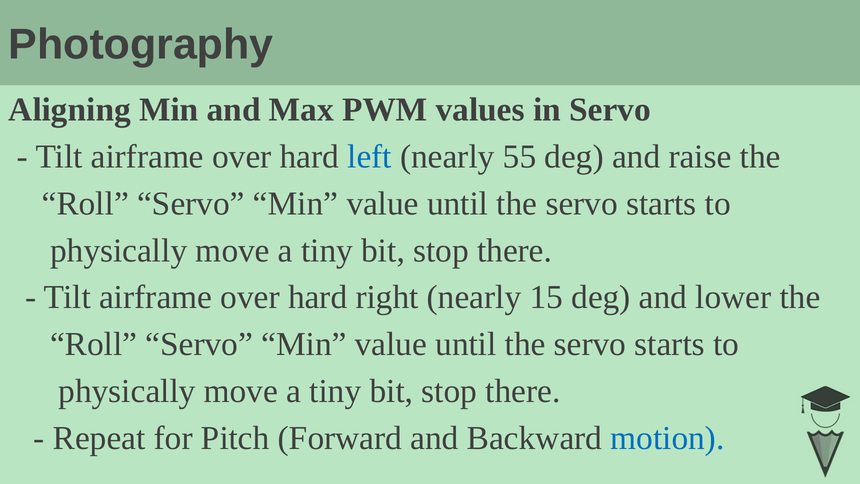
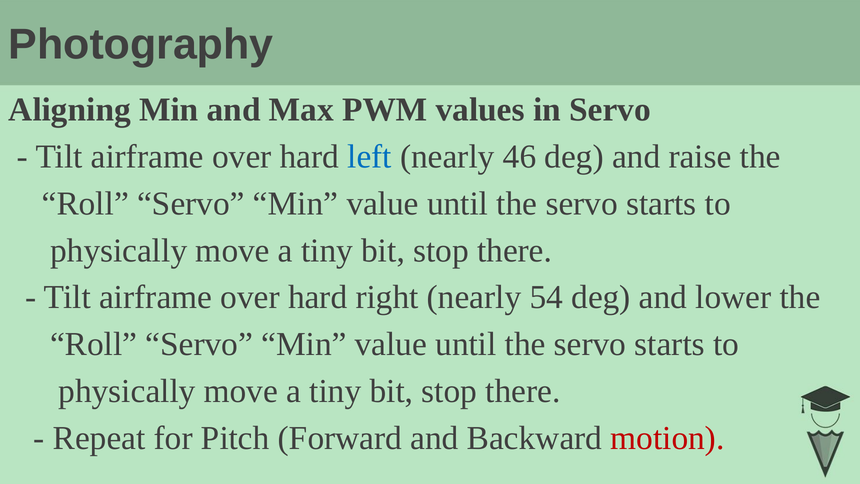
55: 55 -> 46
15: 15 -> 54
motion colour: blue -> red
